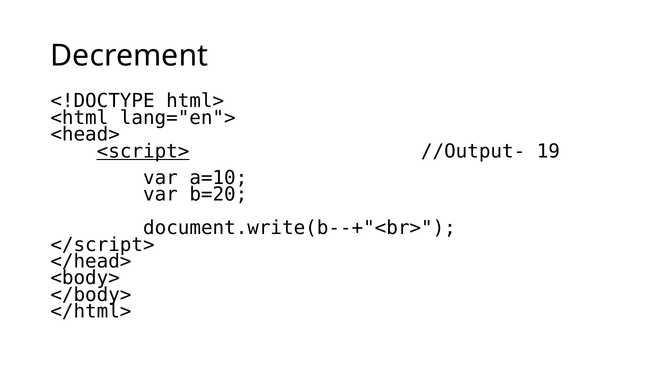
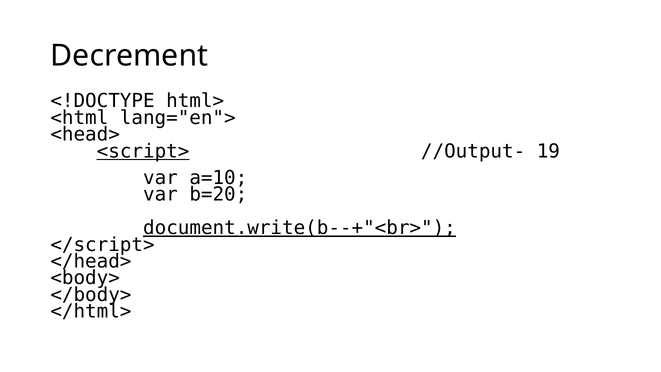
document.write(b--+"<br> underline: none -> present
